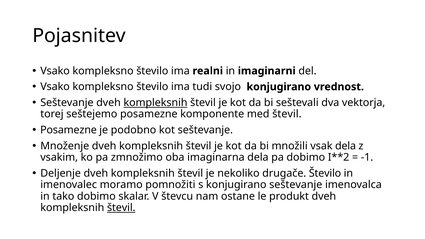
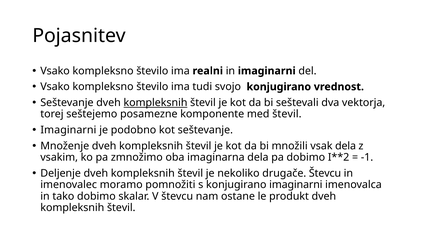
Posamezne at (69, 130): Posamezne -> Imaginarni
drugače Število: Število -> Števcu
konjugirano seštevanje: seštevanje -> imaginarni
števil at (121, 208) underline: present -> none
